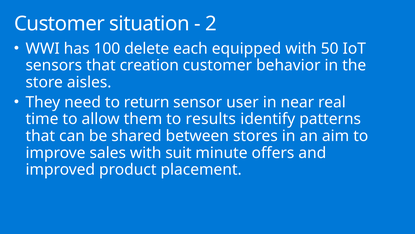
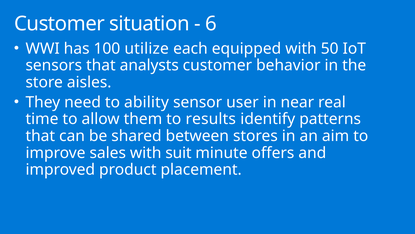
2: 2 -> 6
delete: delete -> utilize
creation: creation -> analysts
return: return -> ability
